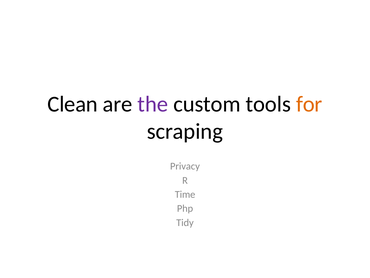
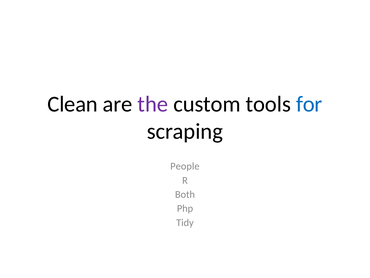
for colour: orange -> blue
Privacy: Privacy -> People
Time: Time -> Both
